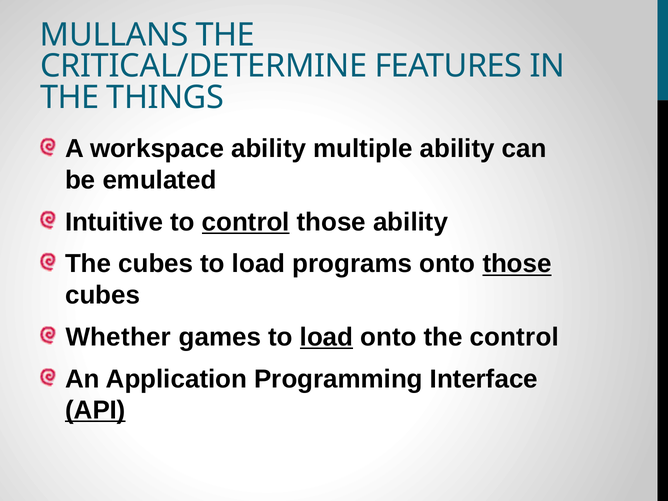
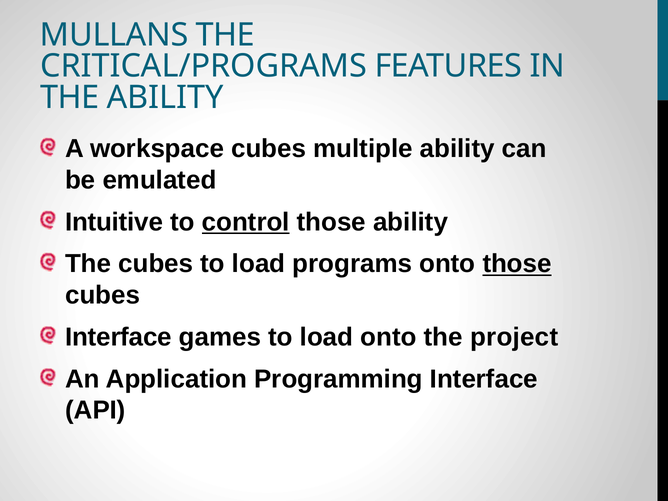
CRITICAL/DETERMINE: CRITICAL/DETERMINE -> CRITICAL/PROGRAMS
THE THINGS: THINGS -> ABILITY
workspace ability: ability -> cubes
Whether at (118, 337): Whether -> Interface
load at (327, 337) underline: present -> none
the control: control -> project
API underline: present -> none
